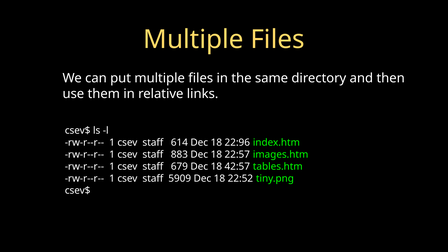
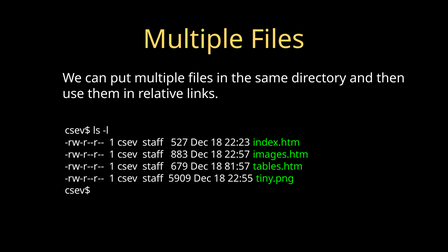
614: 614 -> 527
22:96: 22:96 -> 22:23
42:57: 42:57 -> 81:57
22:52: 22:52 -> 22:55
